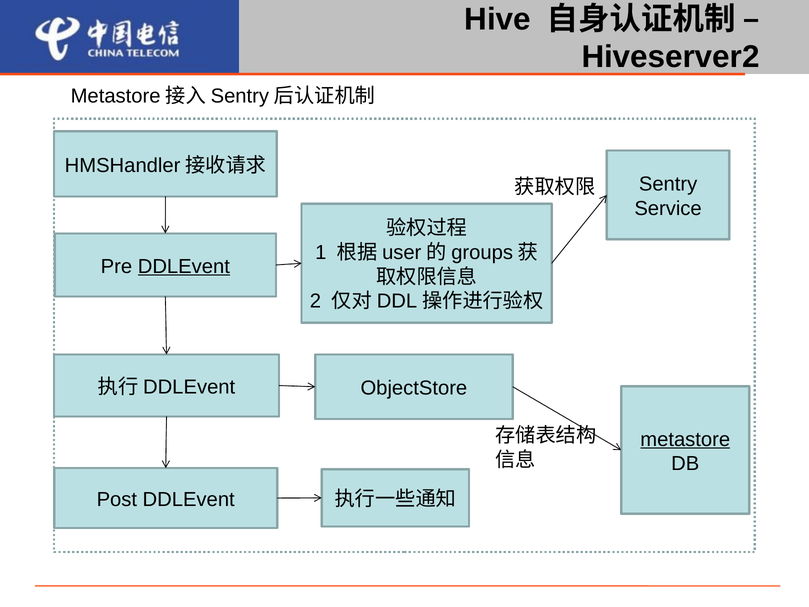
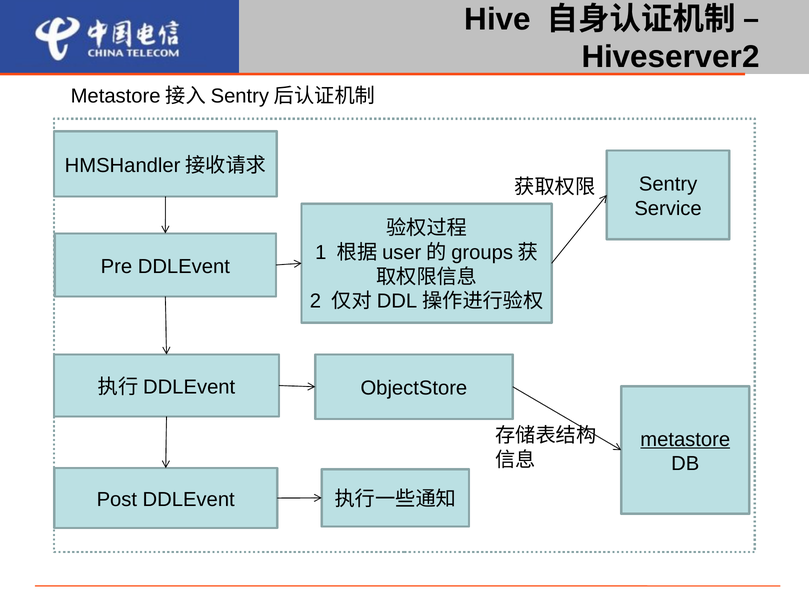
DDLEvent at (184, 266) underline: present -> none
